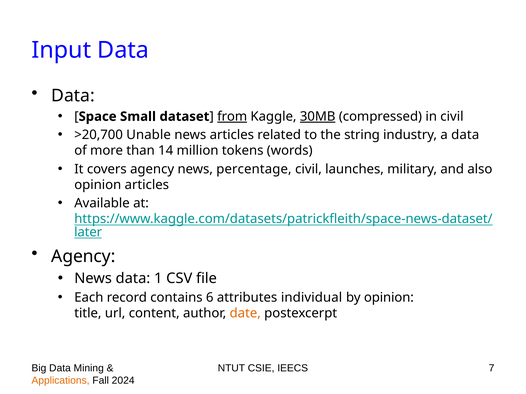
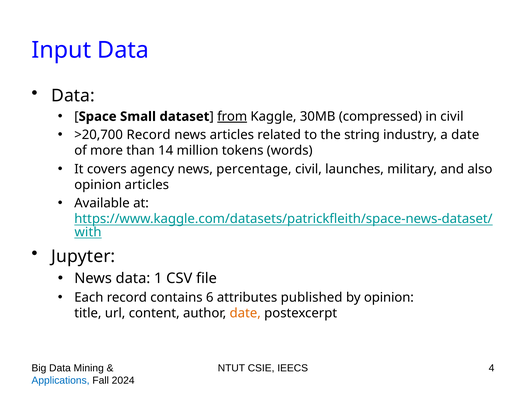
30MB underline: present -> none
>20,700 Unable: Unable -> Record
a data: data -> date
later: later -> with
Agency at (83, 257): Agency -> Jupyter
individual: individual -> published
7: 7 -> 4
Applications colour: orange -> blue
